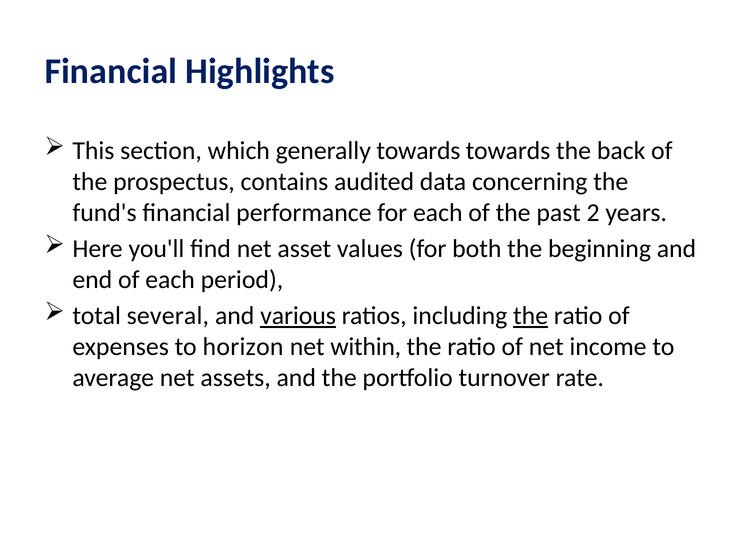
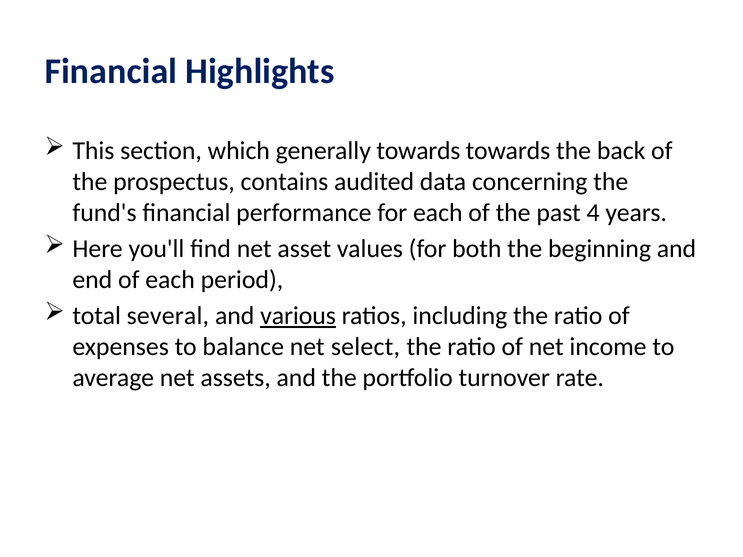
2: 2 -> 4
the at (531, 316) underline: present -> none
horizon: horizon -> balance
within: within -> select
